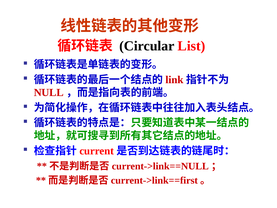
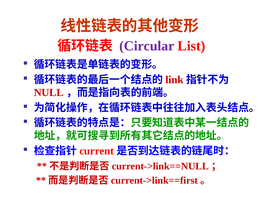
Circular colour: black -> purple
